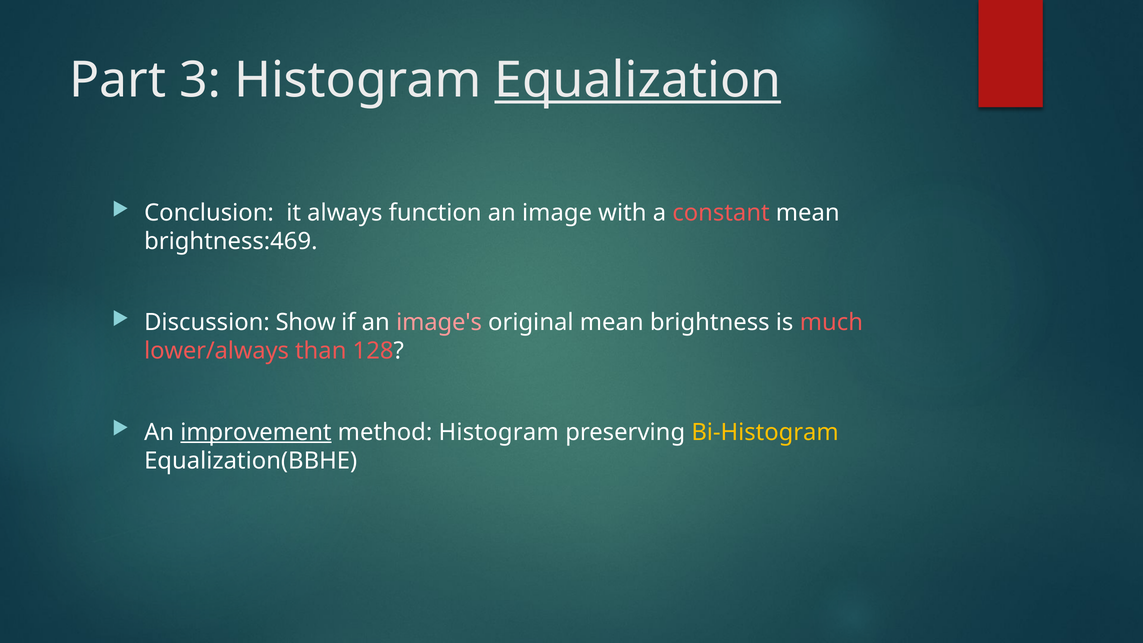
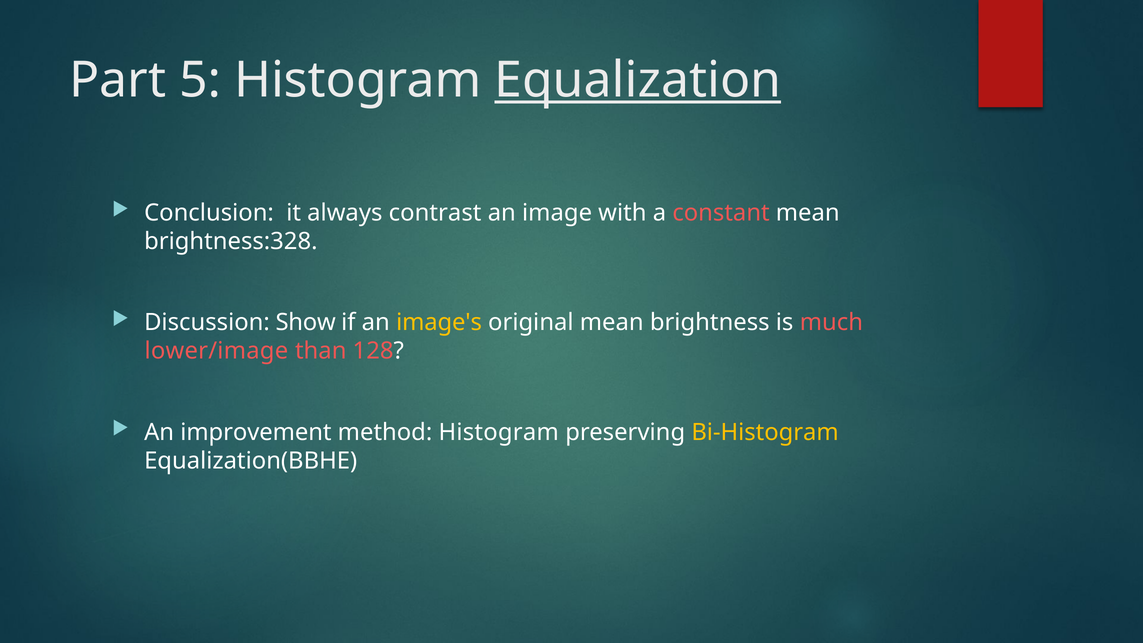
3: 3 -> 5
function: function -> contrast
brightness:469: brightness:469 -> brightness:328
image's colour: pink -> yellow
lower/always: lower/always -> lower/image
improvement underline: present -> none
